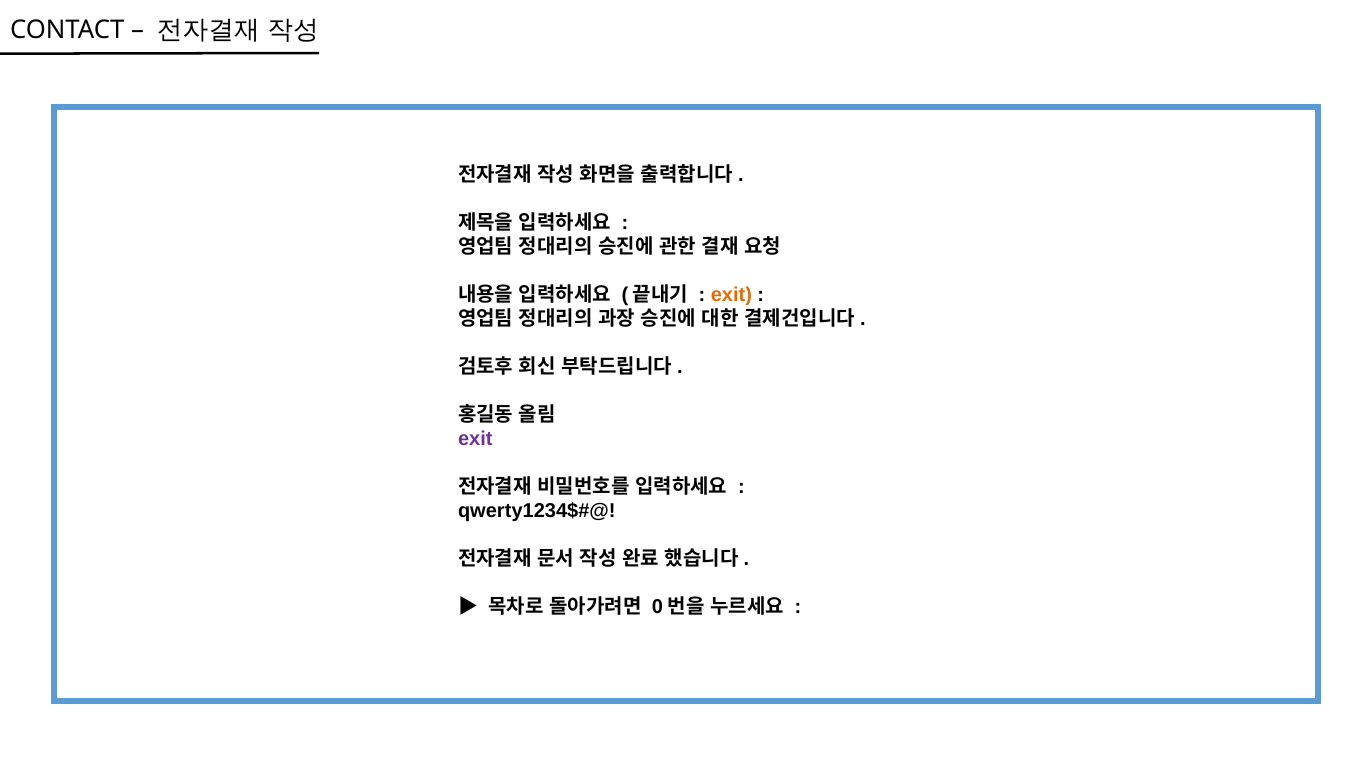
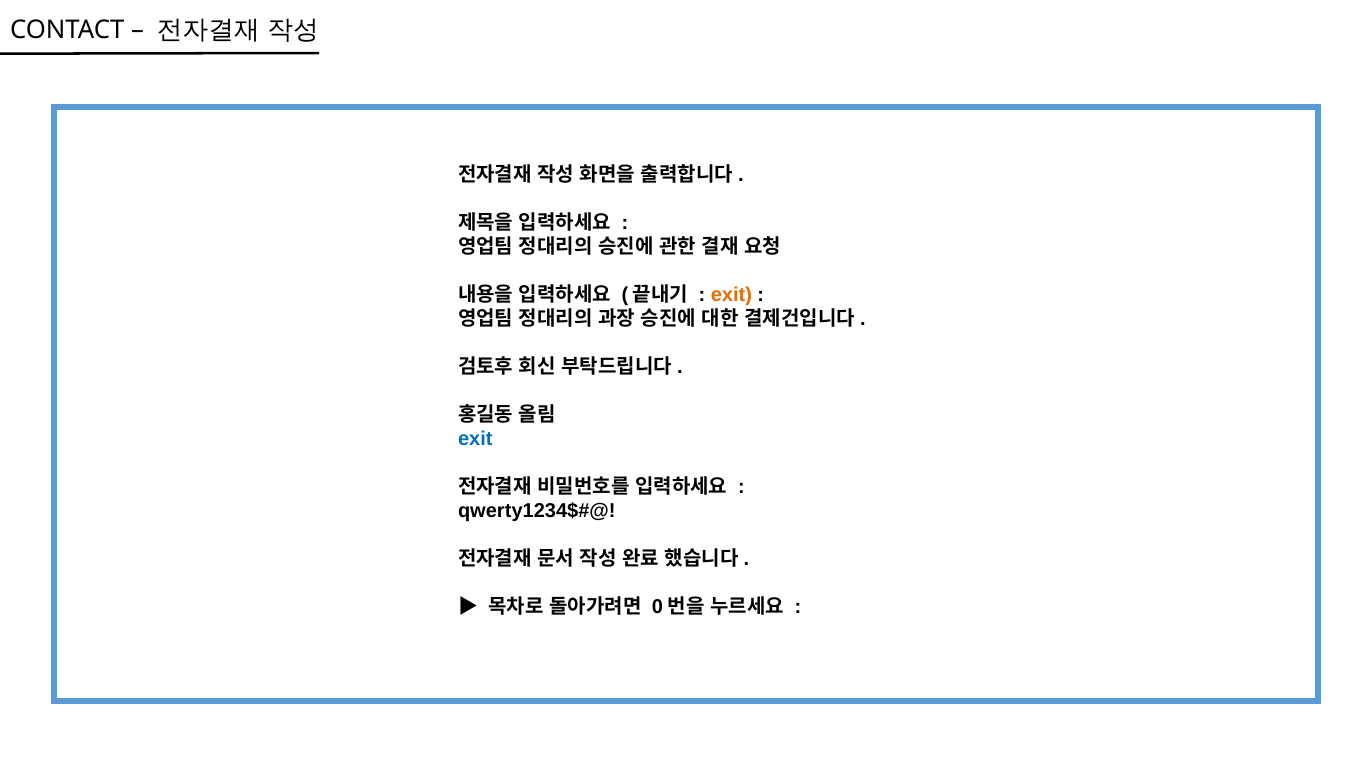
exit at (475, 439) colour: purple -> blue
